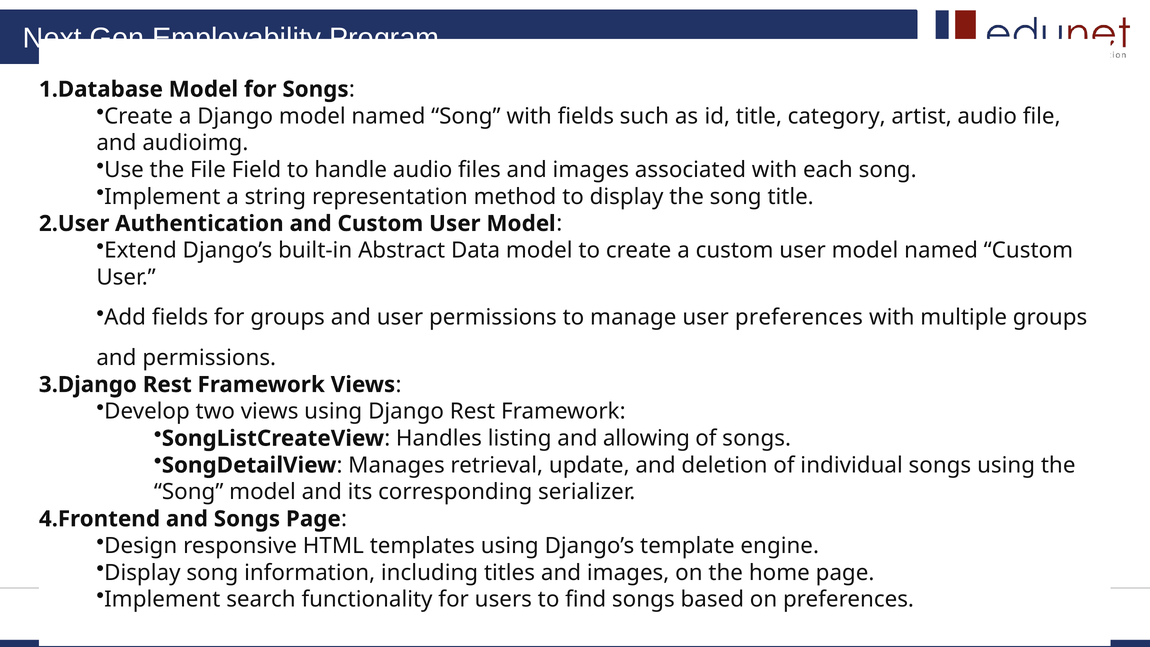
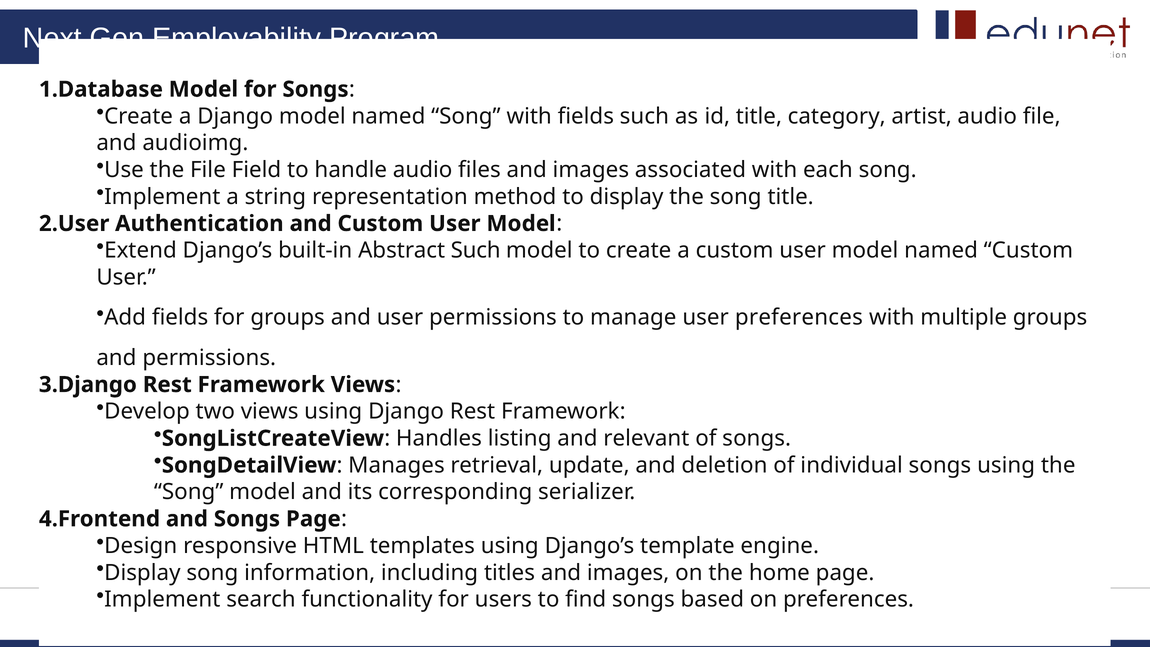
Abstract Data: Data -> Such
allowing: allowing -> relevant
